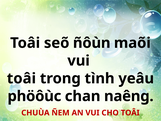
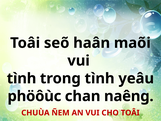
ñôùn: ñôùn -> haân
toâi at (21, 78): toâi -> tình
